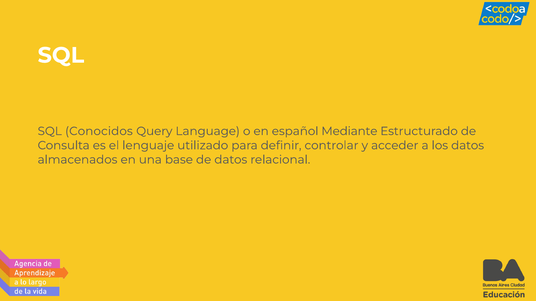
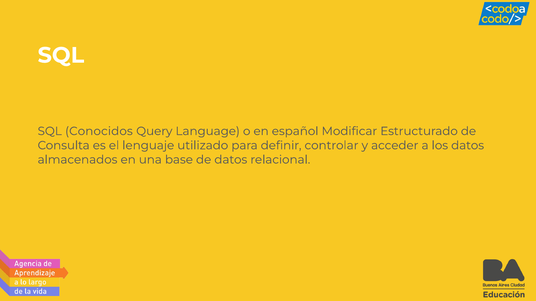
Mediante: Mediante -> Modificar
